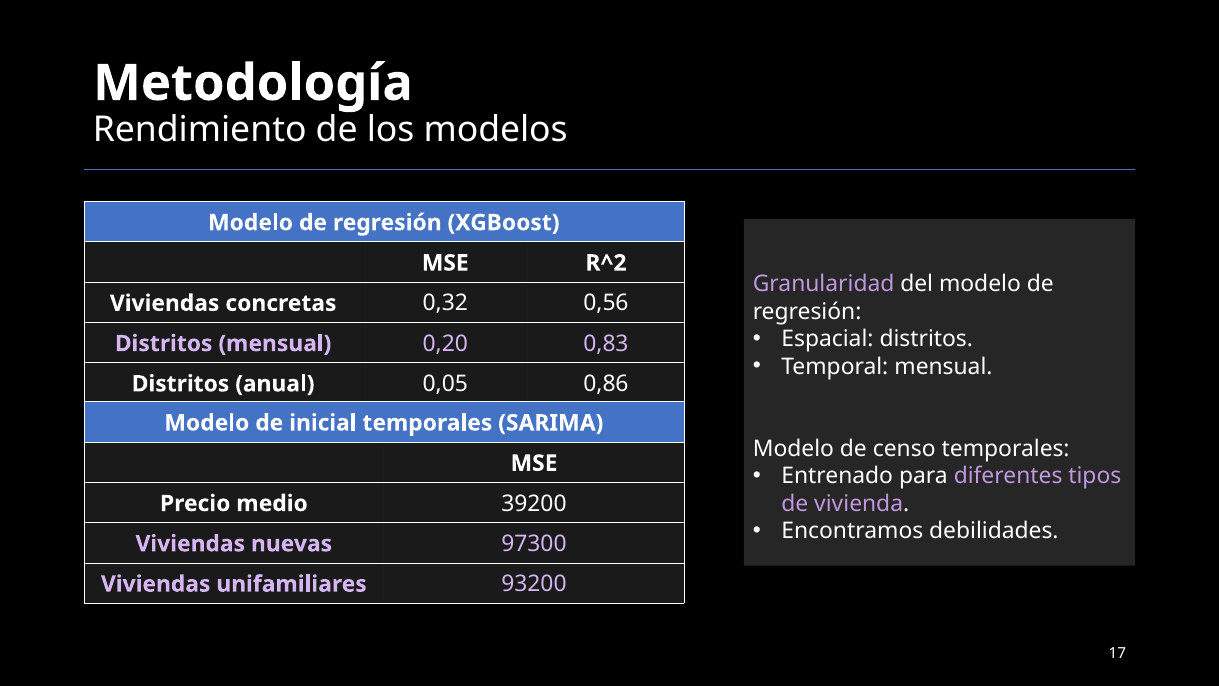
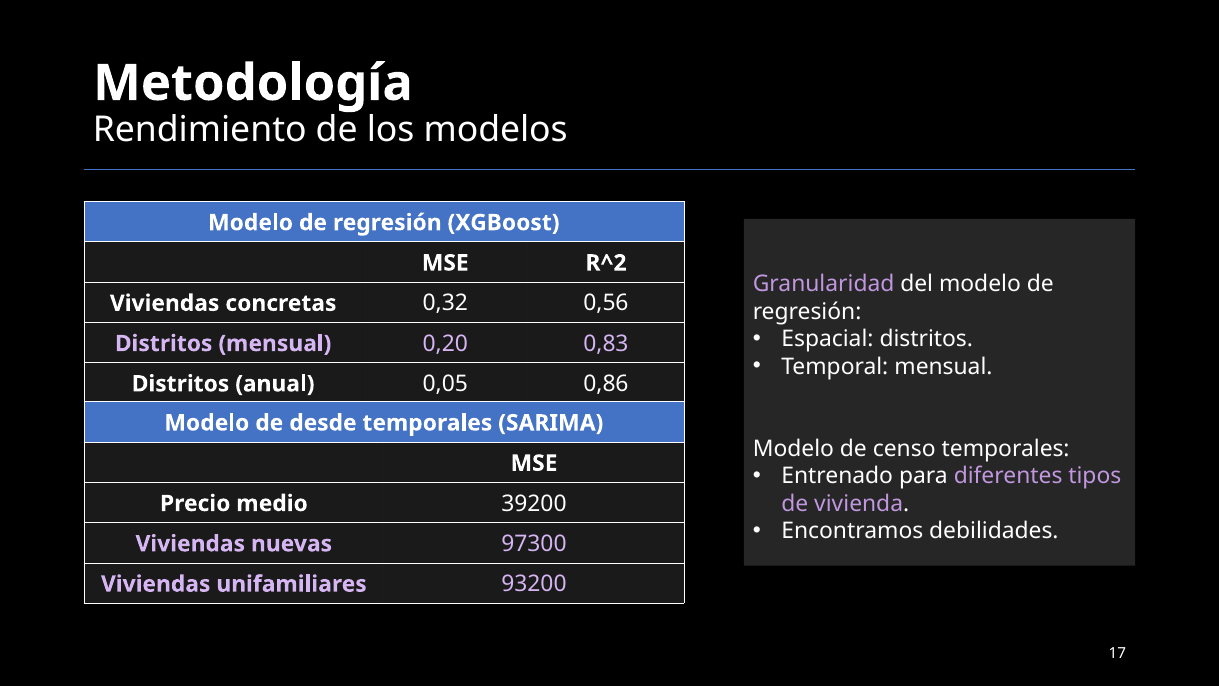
inicial: inicial -> desde
